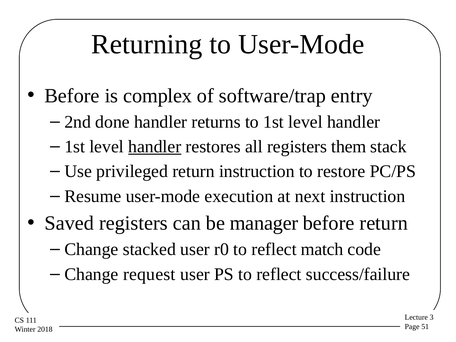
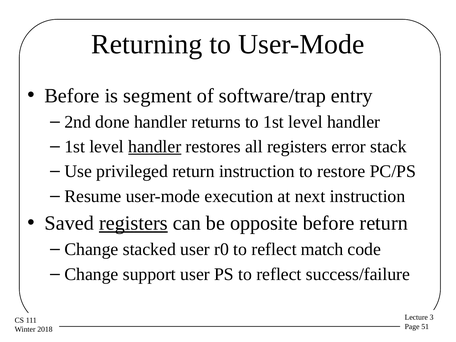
complex: complex -> segment
them: them -> error
registers at (133, 223) underline: none -> present
manager: manager -> opposite
request: request -> support
